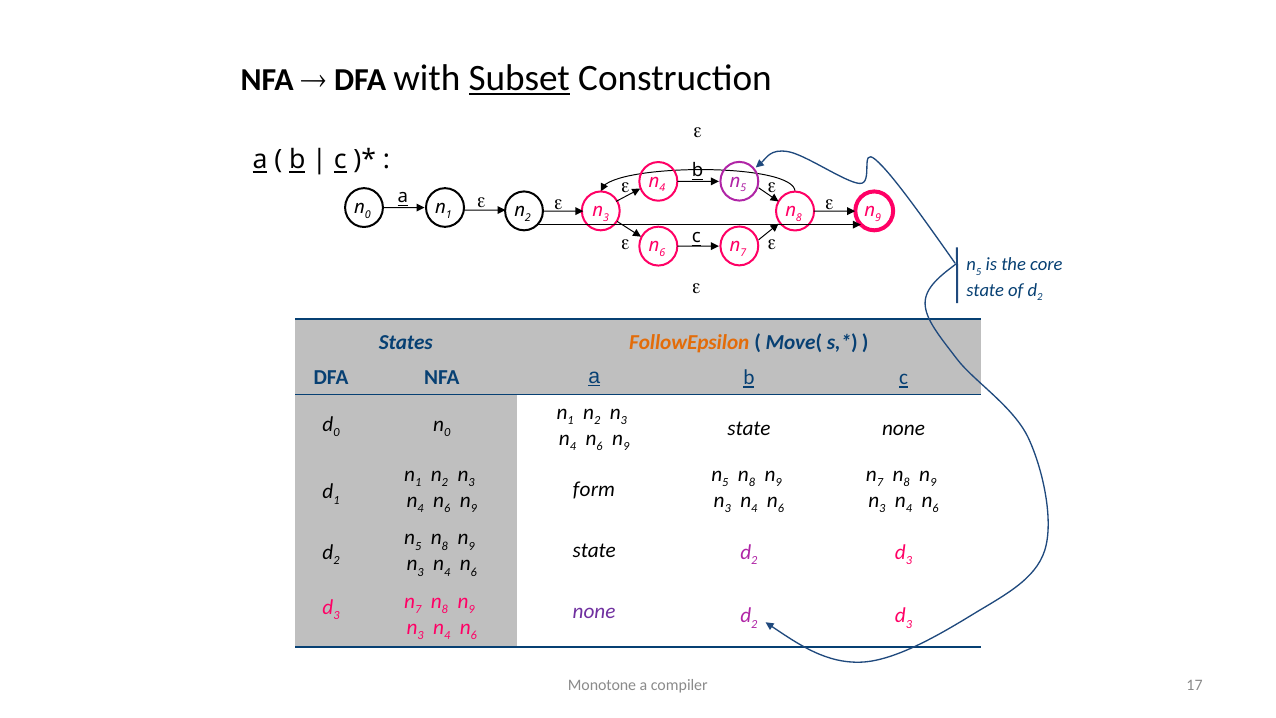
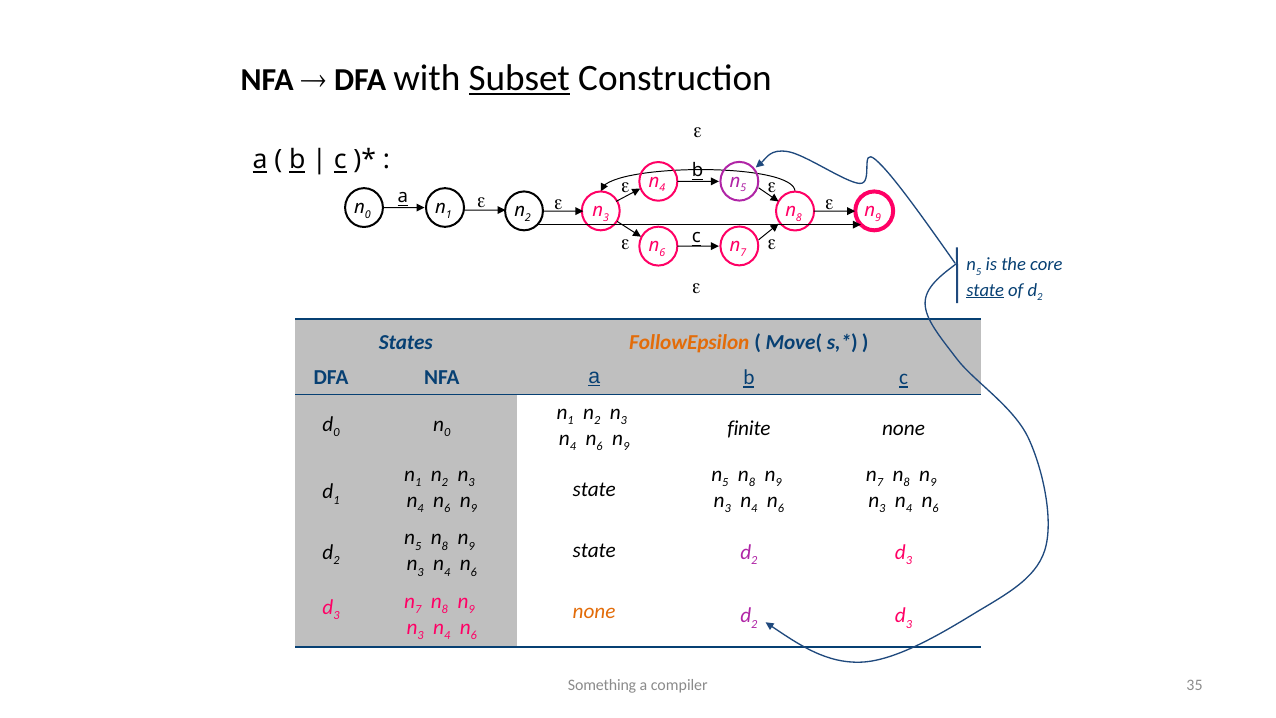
state at (985, 290) underline: none -> present
state at (749, 428): state -> finite
form at (594, 490): form -> state
none at (594, 612) colour: purple -> orange
Monotone: Monotone -> Something
17: 17 -> 35
